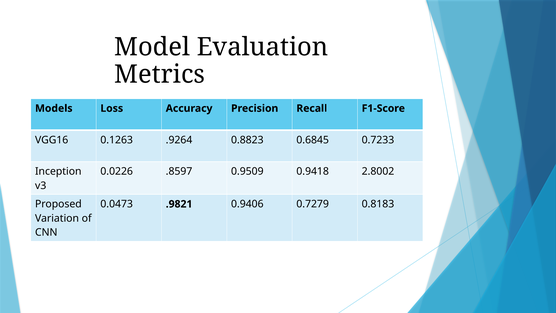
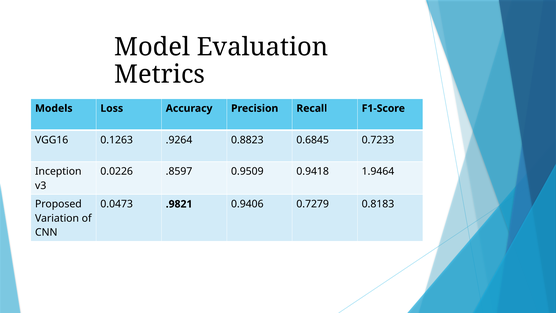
2.8002: 2.8002 -> 1.9464
